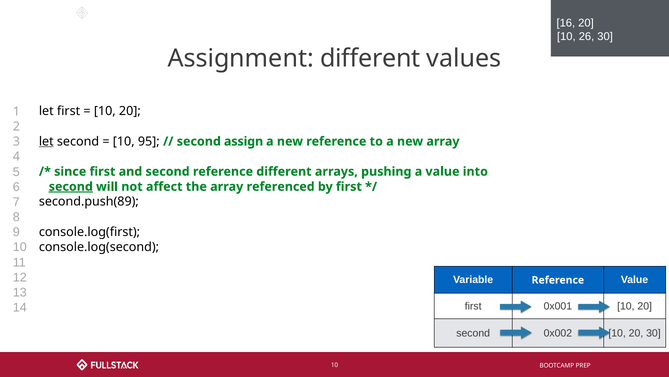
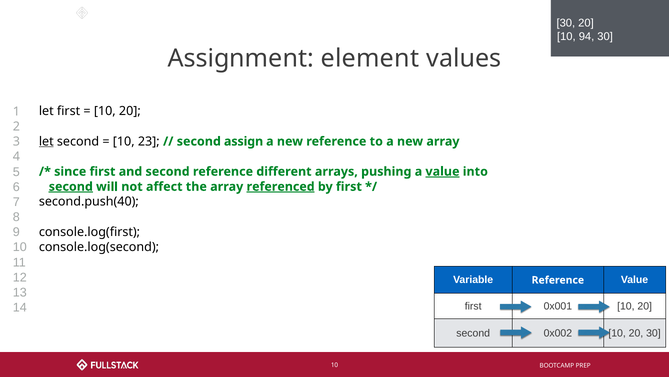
16 at (566, 23): 16 -> 30
26: 26 -> 94
Assignment different: different -> element
95: 95 -> 23
value at (442, 171) underline: none -> present
referenced underline: none -> present
second.push(89: second.push(89 -> second.push(40
